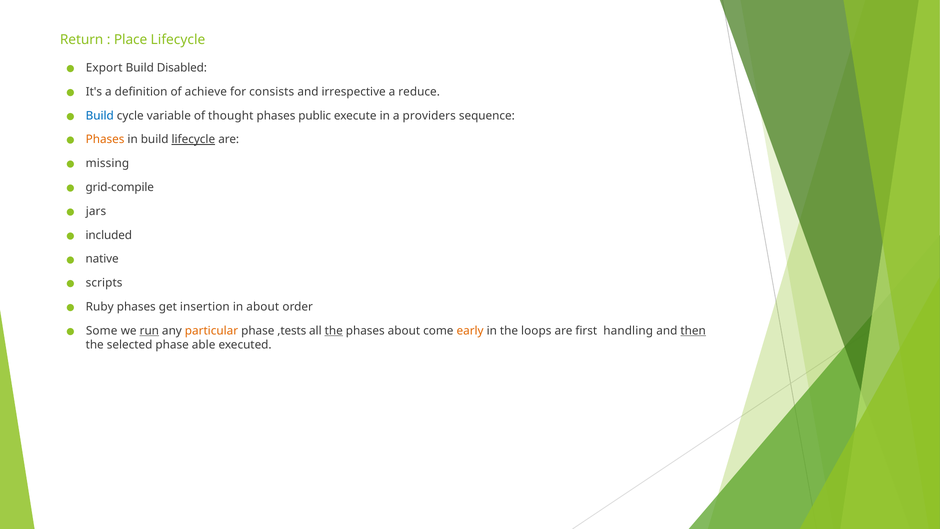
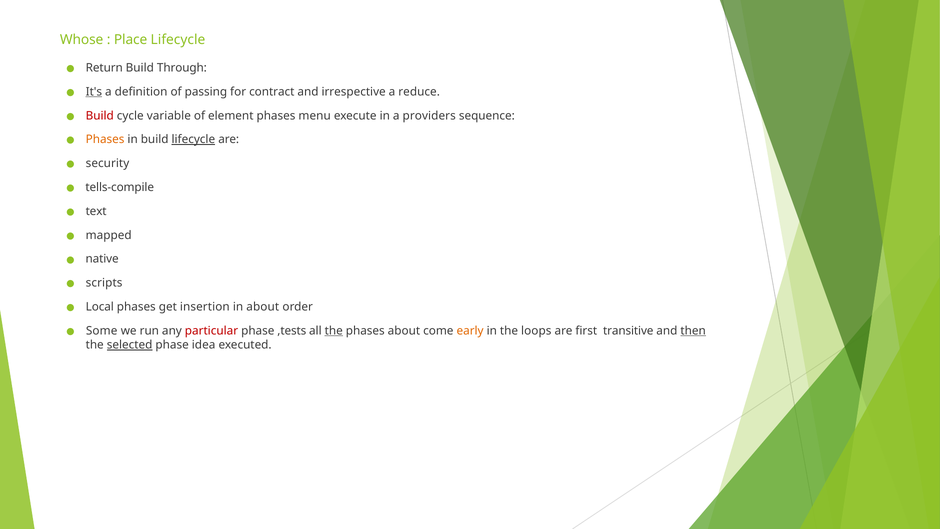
Return: Return -> Whose
Export: Export -> Return
Disabled: Disabled -> Through
It's underline: none -> present
achieve: achieve -> passing
consists: consists -> contract
Build at (100, 116) colour: blue -> red
thought: thought -> element
public: public -> menu
missing: missing -> security
grid-compile: grid-compile -> tells-compile
jars: jars -> text
included: included -> mapped
Ruby: Ruby -> Local
run underline: present -> none
particular colour: orange -> red
handling: handling -> transitive
selected underline: none -> present
able: able -> idea
